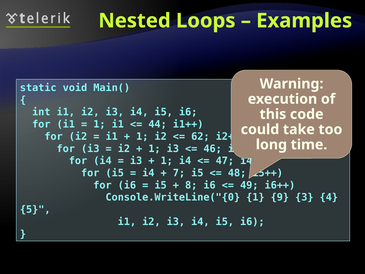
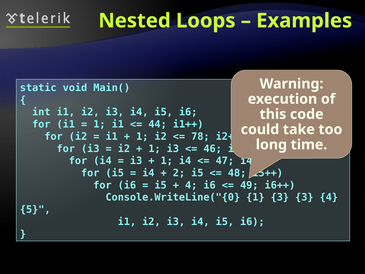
62: 62 -> 78
7: 7 -> 2
8 at (191, 185): 8 -> 4
1 9: 9 -> 3
